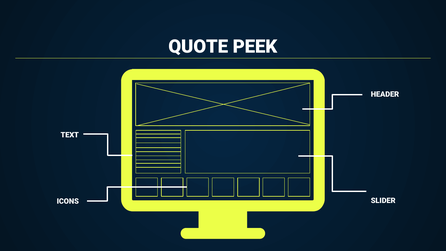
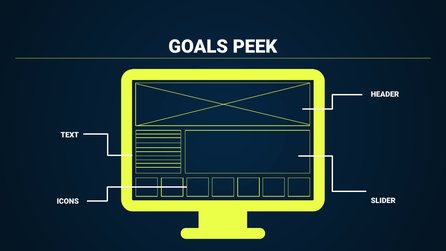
QUOTE: QUOTE -> GOALS
